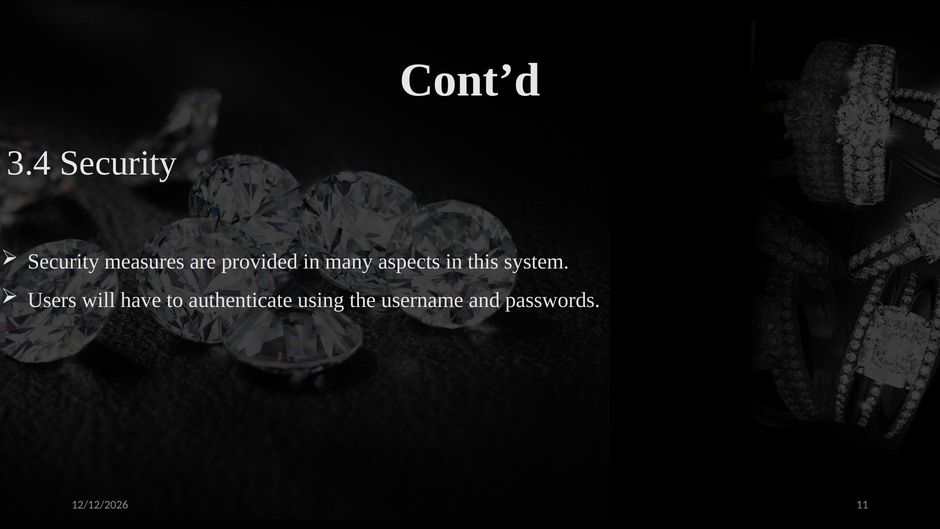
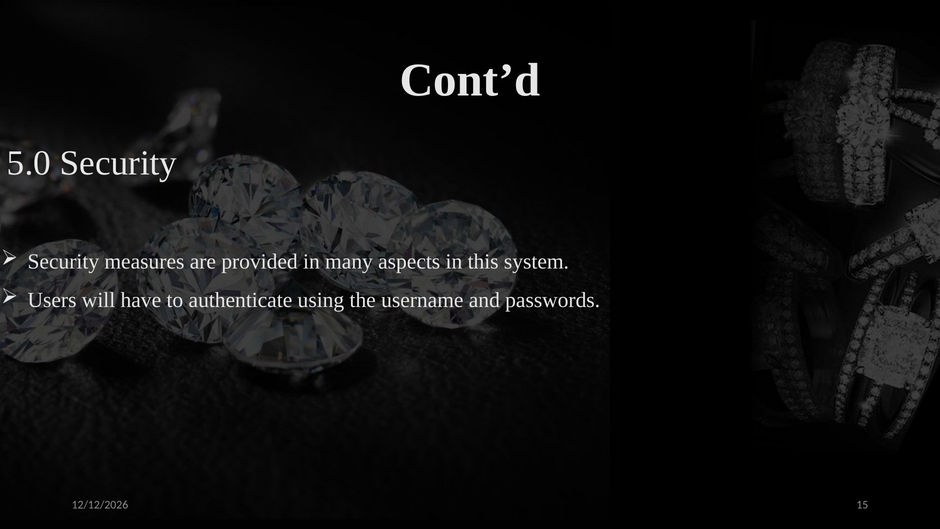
3.4: 3.4 -> 5.0
11: 11 -> 15
